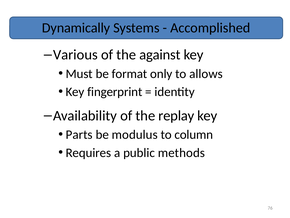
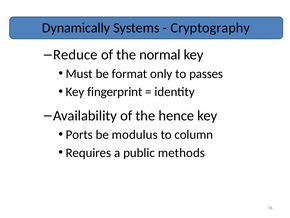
Accomplished: Accomplished -> Cryptography
Various: Various -> Reduce
against: against -> normal
allows: allows -> passes
replay: replay -> hence
Parts: Parts -> Ports
